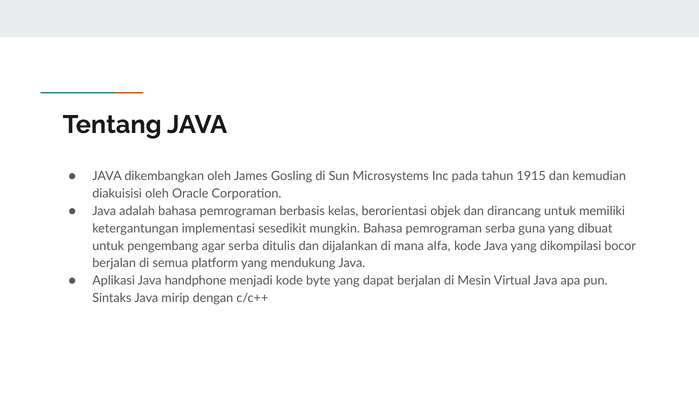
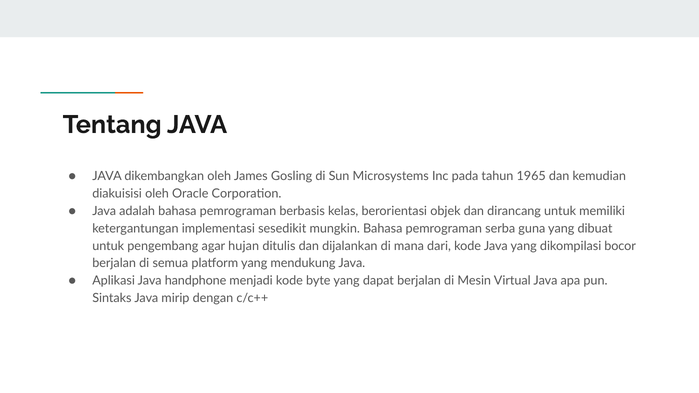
1915: 1915 -> 1965
agar serba: serba -> hujan
alfa: alfa -> dari
